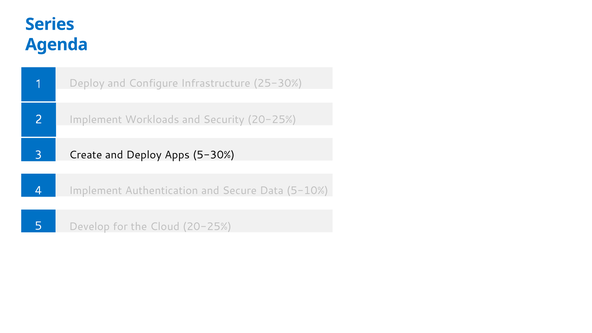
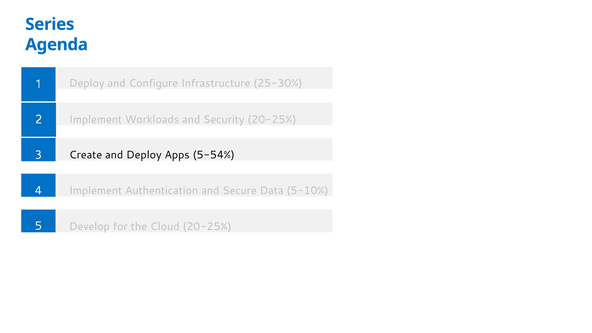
5-30%: 5-30% -> 5-54%
